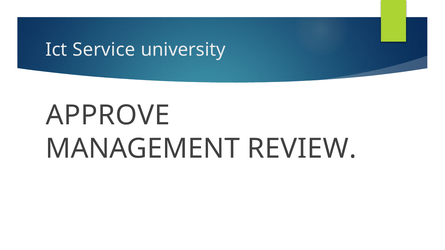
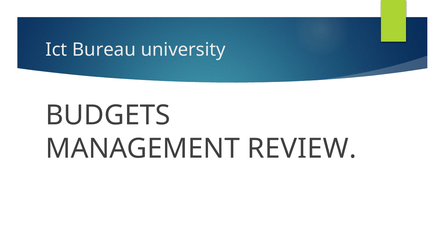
Service: Service -> Bureau
APPROVE: APPROVE -> BUDGETS
